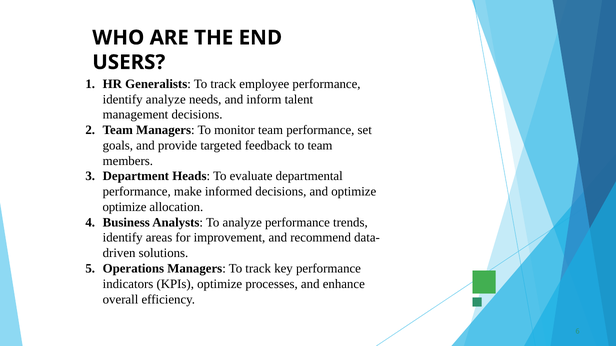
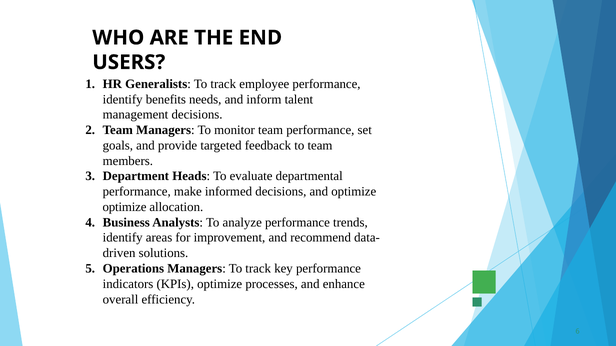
identify analyze: analyze -> benefits
